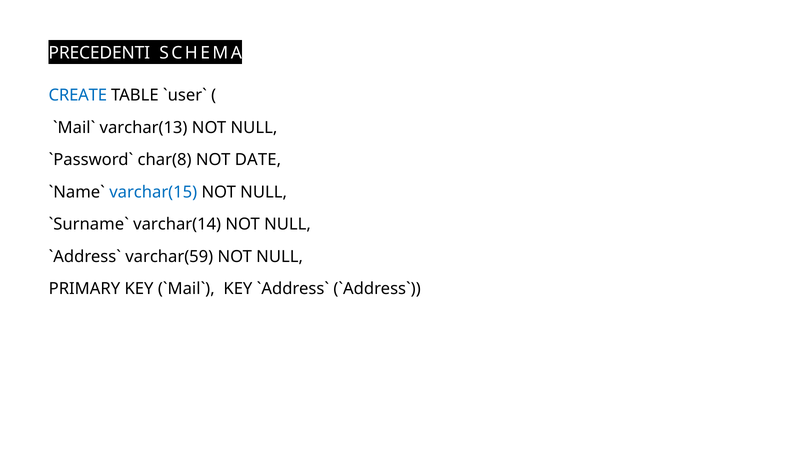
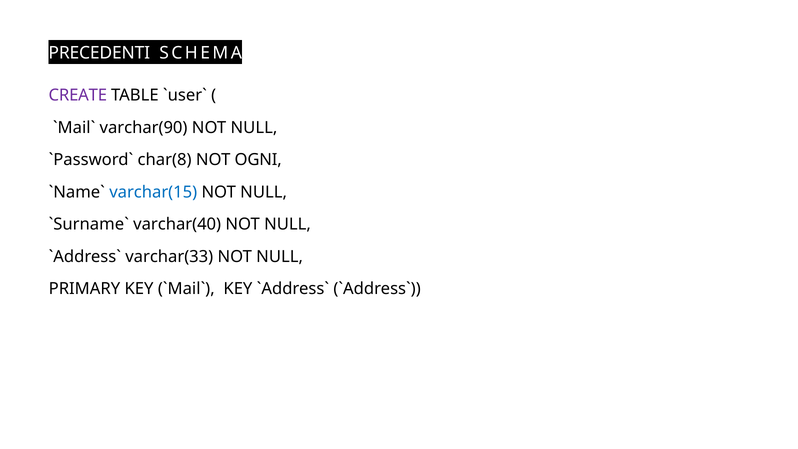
CREATE colour: blue -> purple
varchar(13: varchar(13 -> varchar(90
DATE: DATE -> OGNI
varchar(14: varchar(14 -> varchar(40
varchar(59: varchar(59 -> varchar(33
